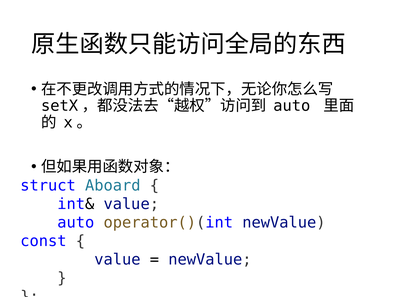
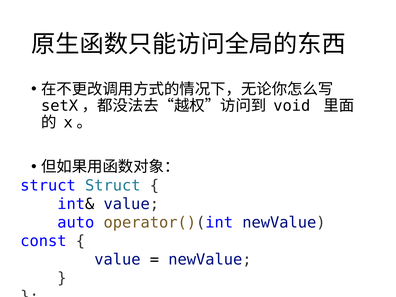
auto at (292, 106): auto -> void
struct Aboard: Aboard -> Struct
